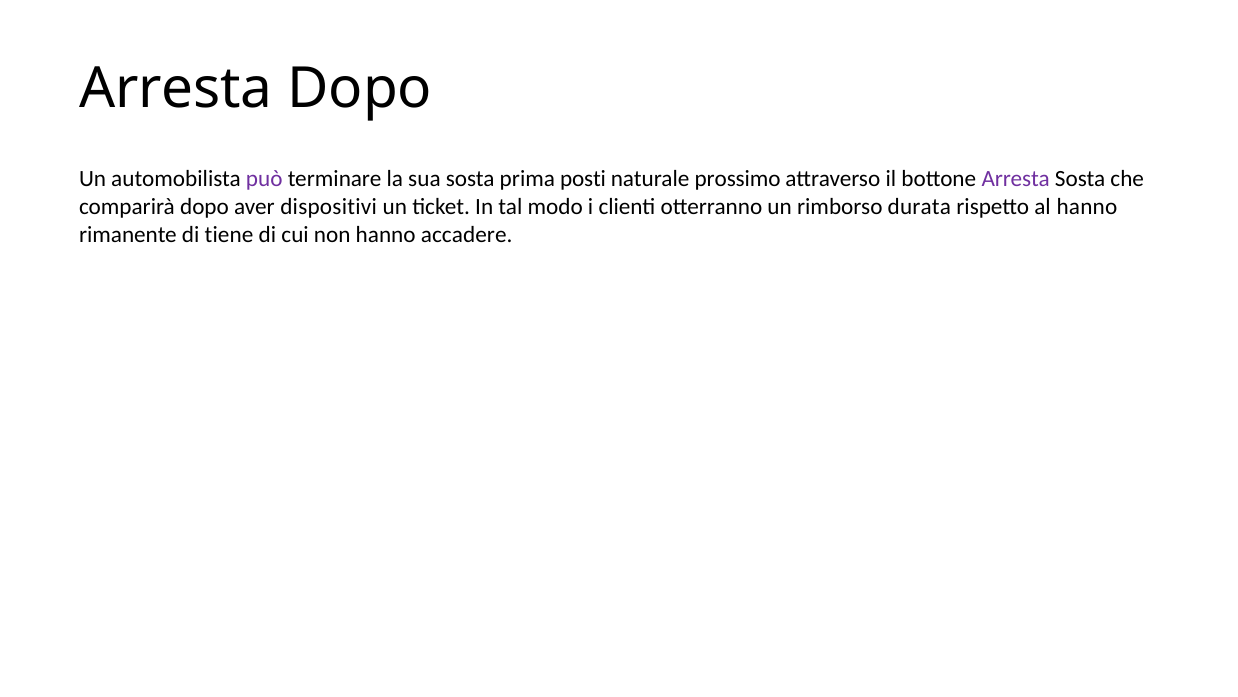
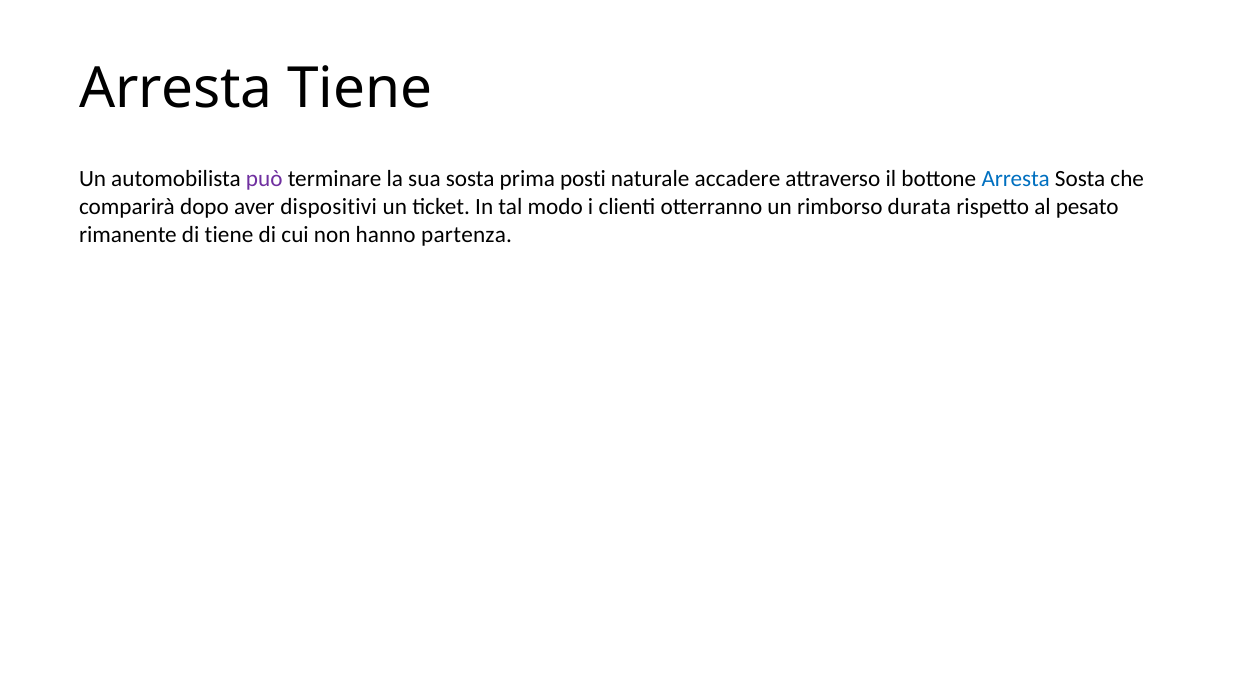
Arresta Dopo: Dopo -> Tiene
prossimo: prossimo -> accadere
Arresta at (1016, 179) colour: purple -> blue
al hanno: hanno -> pesato
accadere: accadere -> partenza
